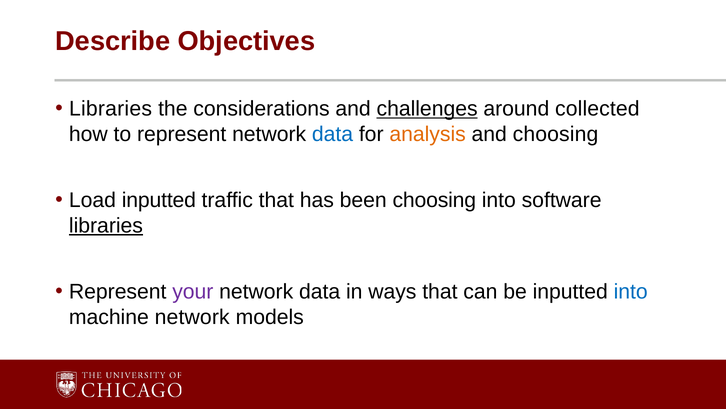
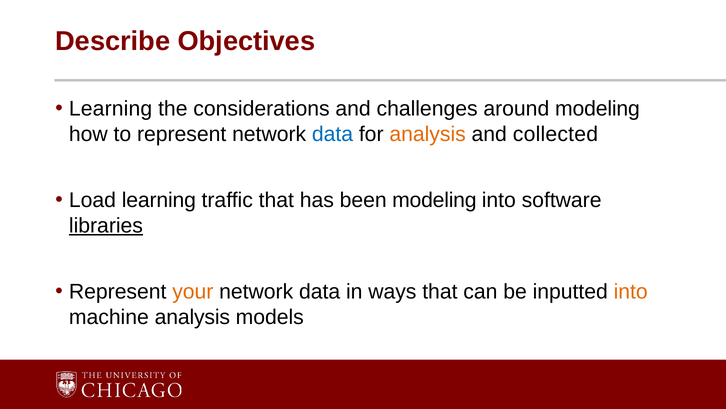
Libraries at (111, 109): Libraries -> Learning
challenges underline: present -> none
around collected: collected -> modeling
and choosing: choosing -> collected
Load inputted: inputted -> learning
been choosing: choosing -> modeling
your colour: purple -> orange
into at (631, 291) colour: blue -> orange
machine network: network -> analysis
